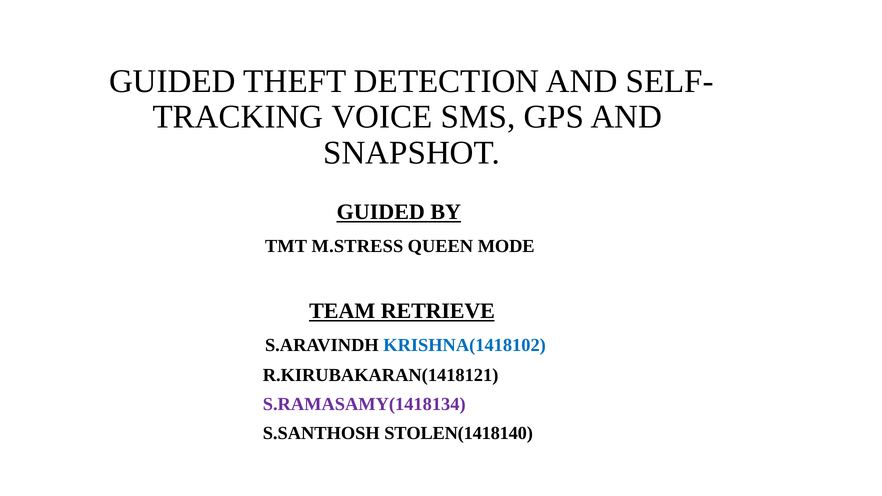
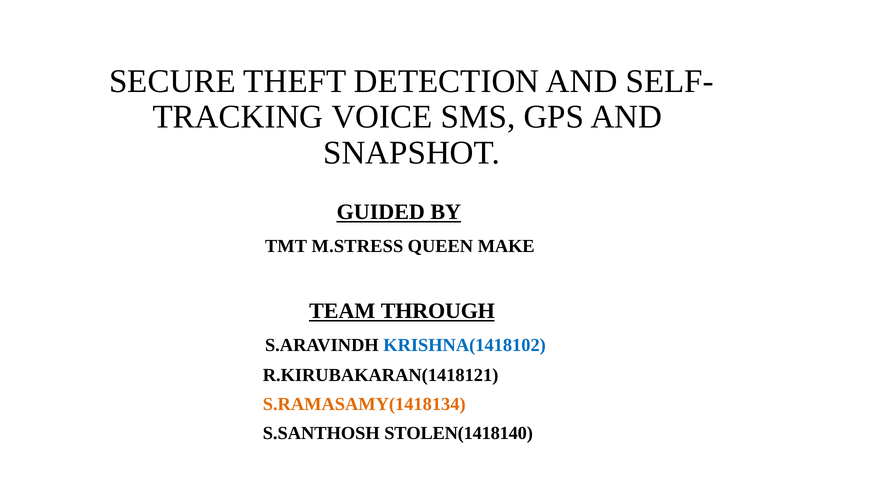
GUIDED at (172, 81): GUIDED -> SECURE
MODE: MODE -> MAKE
RETRIEVE: RETRIEVE -> THROUGH
S.RAMASAMY(1418134 colour: purple -> orange
